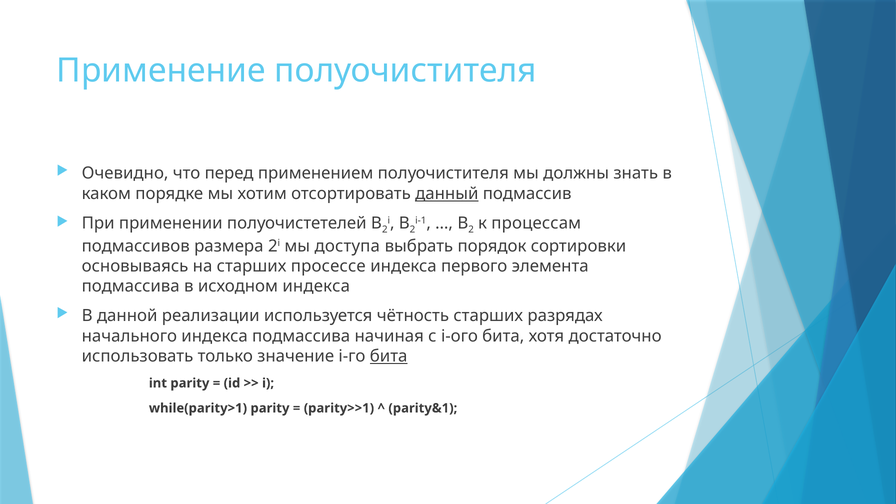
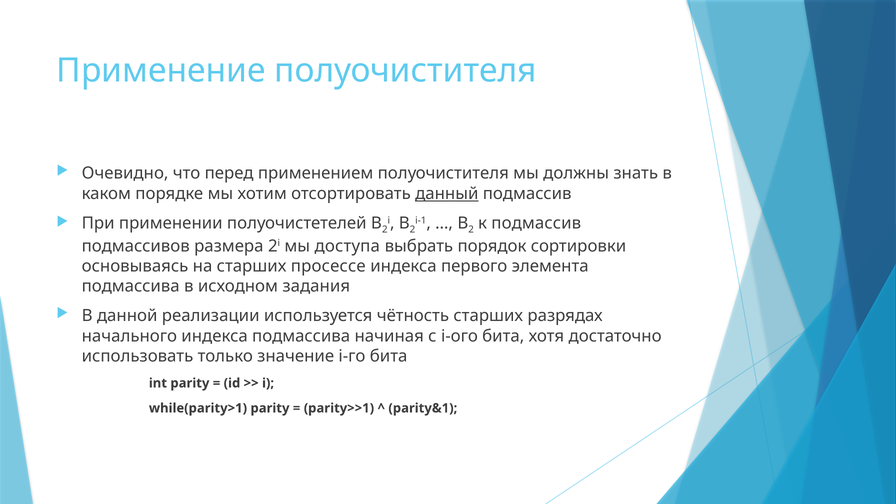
к процессам: процессам -> подмассив
исходном индекса: индекса -> задания
бита at (389, 356) underline: present -> none
